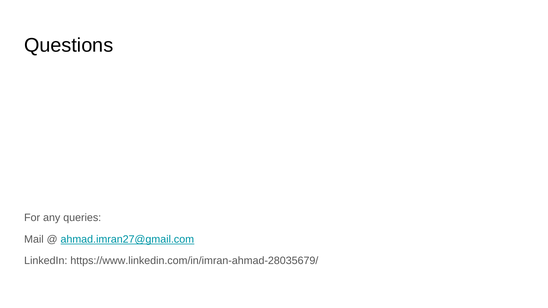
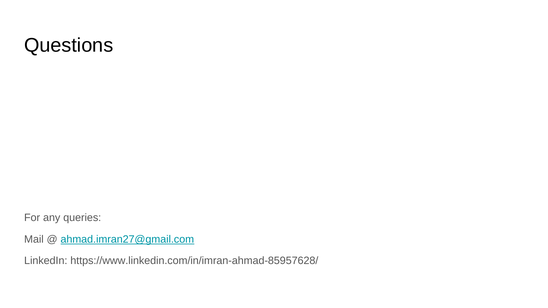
https://www.linkedin.com/in/imran-ahmad-28035679/: https://www.linkedin.com/in/imran-ahmad-28035679/ -> https://www.linkedin.com/in/imran-ahmad-85957628/
